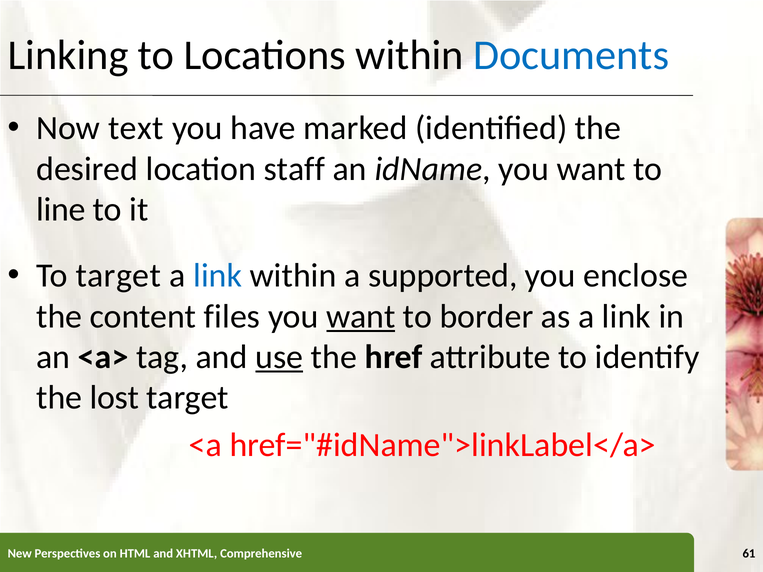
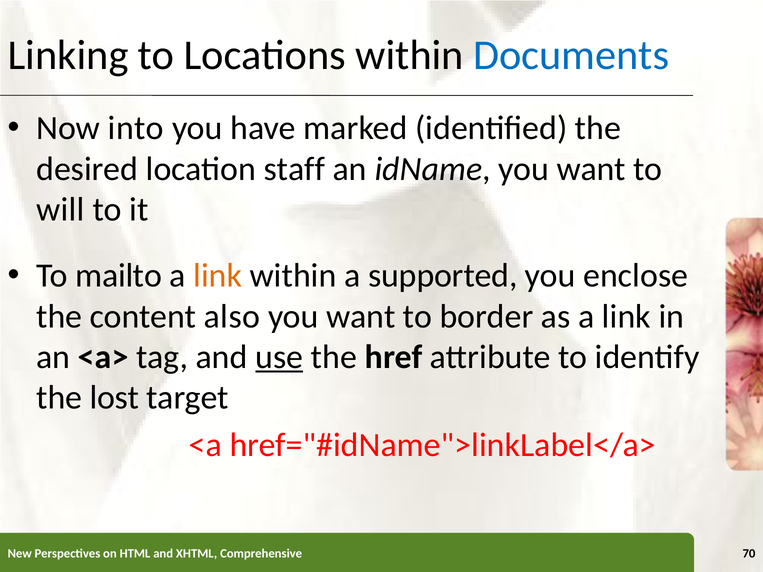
text: text -> into
line: line -> will
To target: target -> mailto
link at (218, 276) colour: blue -> orange
files: files -> also
want at (361, 317) underline: present -> none
61: 61 -> 70
